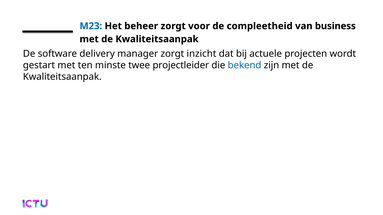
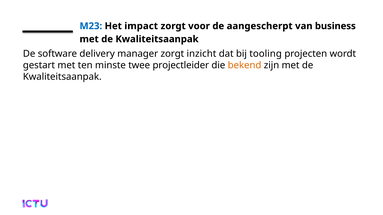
beheer: beheer -> impact
compleetheid: compleetheid -> aangescherpt
actuele: actuele -> tooling
bekend colour: blue -> orange
